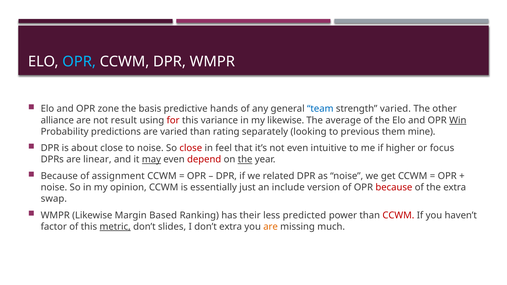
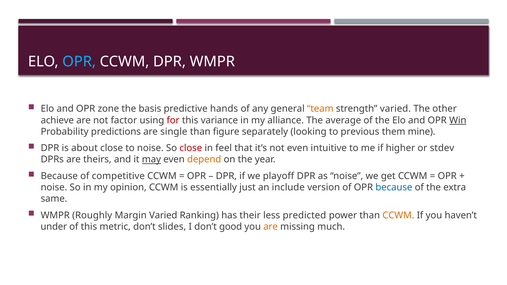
team colour: blue -> orange
alliance: alliance -> achieve
result: result -> factor
my likewise: likewise -> alliance
are varied: varied -> single
rating: rating -> figure
focus: focus -> stdev
linear: linear -> theirs
depend colour: red -> orange
the at (245, 160) underline: present -> none
assignment: assignment -> competitive
related: related -> playoff
because at (394, 187) colour: red -> blue
swap: swap -> same
WMPR Likewise: Likewise -> Roughly
Margin Based: Based -> Varied
CCWM at (398, 215) colour: red -> orange
factor: factor -> under
metric underline: present -> none
don’t extra: extra -> good
